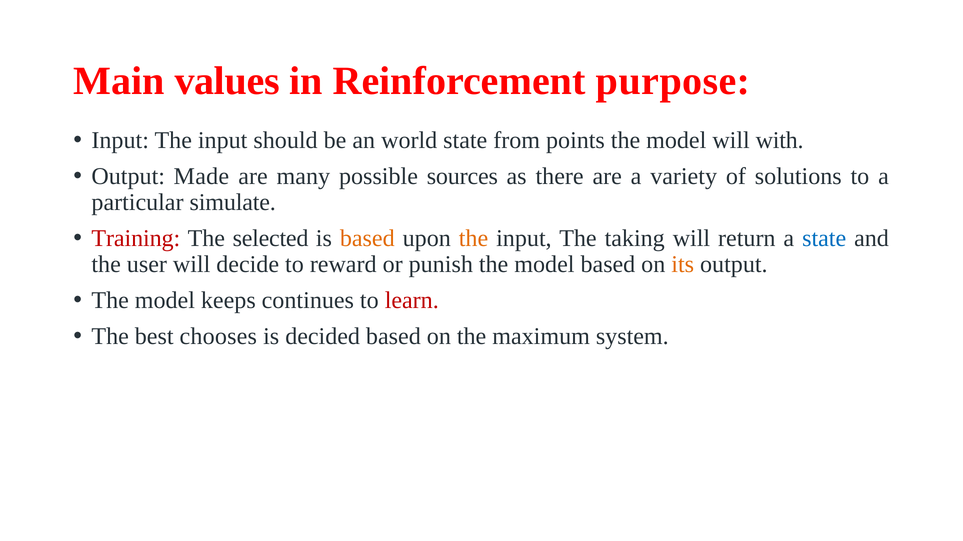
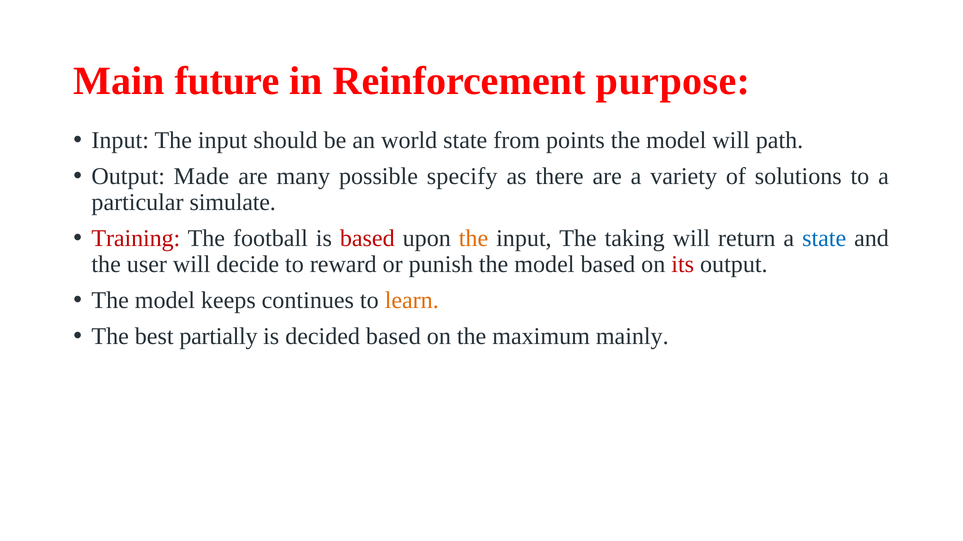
values: values -> future
with: with -> path
sources: sources -> specify
selected: selected -> football
based at (367, 239) colour: orange -> red
its colour: orange -> red
learn colour: red -> orange
chooses: chooses -> partially
system: system -> mainly
